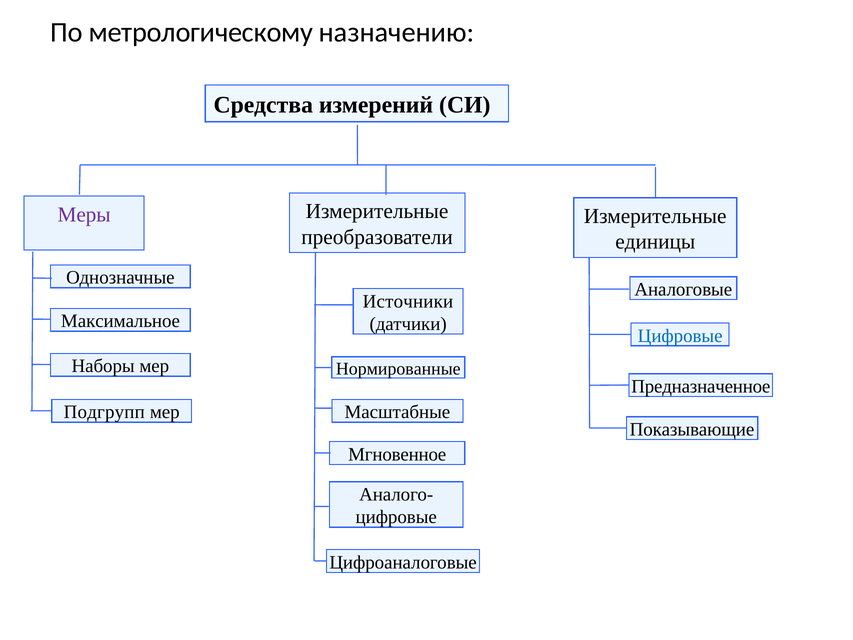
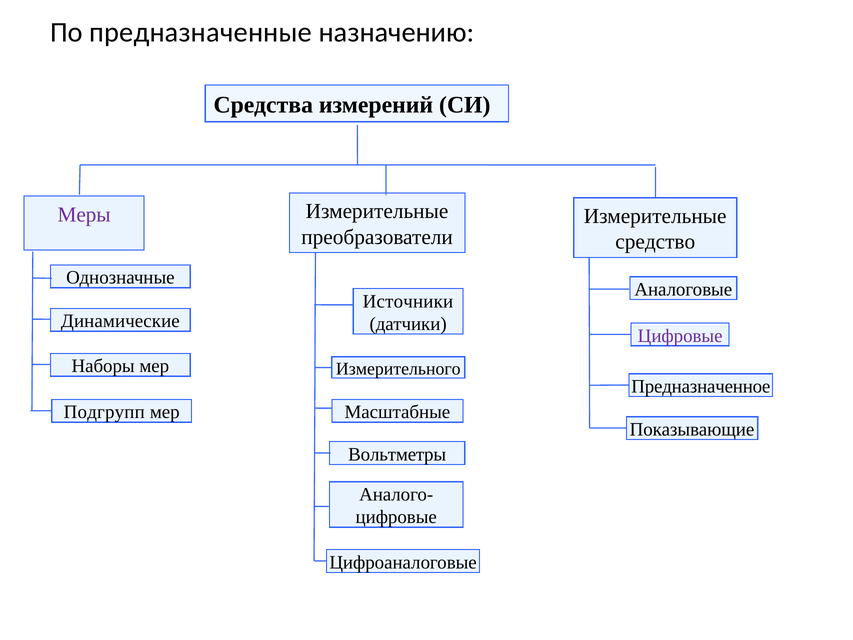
метрологическому: метрологическому -> предназначенные
единицы: единицы -> средство
Максимальное: Максимальное -> Динамические
Цифровые at (680, 336) colour: blue -> purple
Нормированные: Нормированные -> Измерительного
Мгновенное: Мгновенное -> Вольтметры
